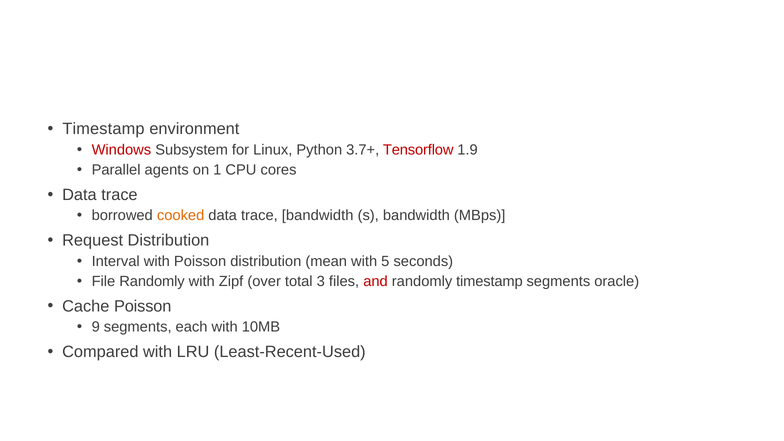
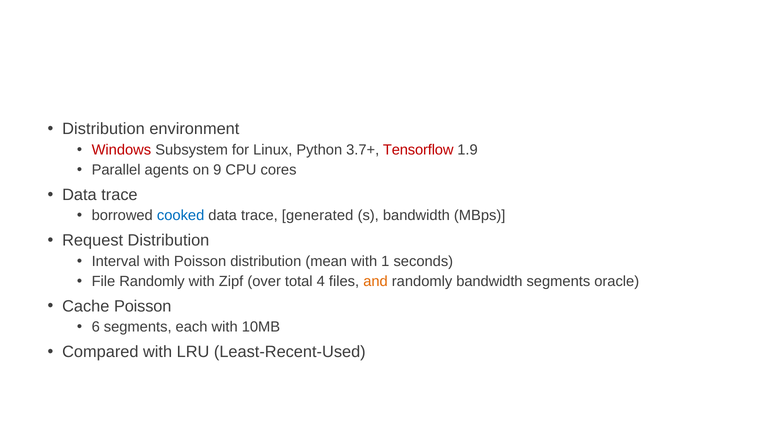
Timestamp at (103, 129): Timestamp -> Distribution
1: 1 -> 9
cooked colour: orange -> blue
trace bandwidth: bandwidth -> generated
5: 5 -> 1
3: 3 -> 4
and colour: red -> orange
randomly timestamp: timestamp -> bandwidth
9: 9 -> 6
